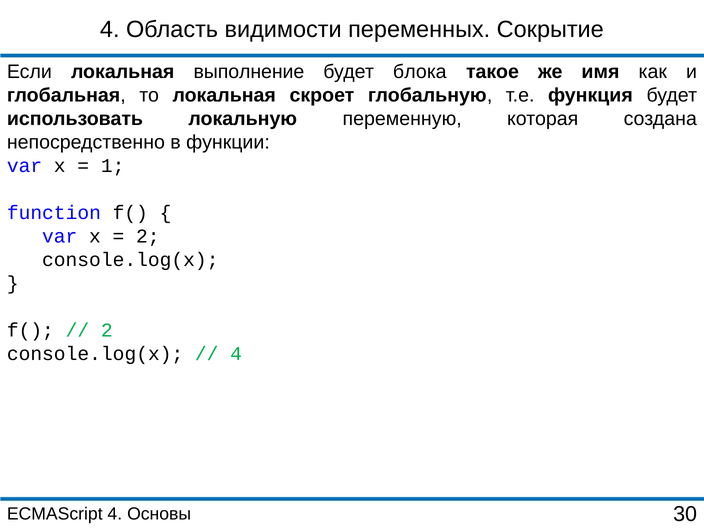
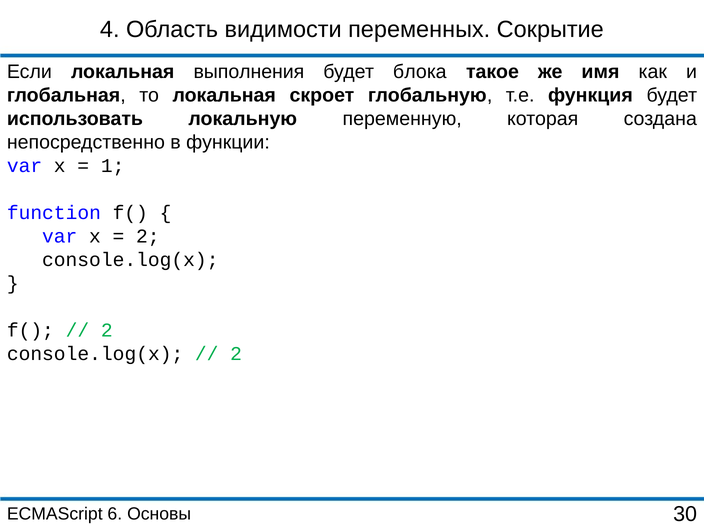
выполнение: выполнение -> выполнения
4 at (236, 354): 4 -> 2
ECMAScript 4: 4 -> 6
